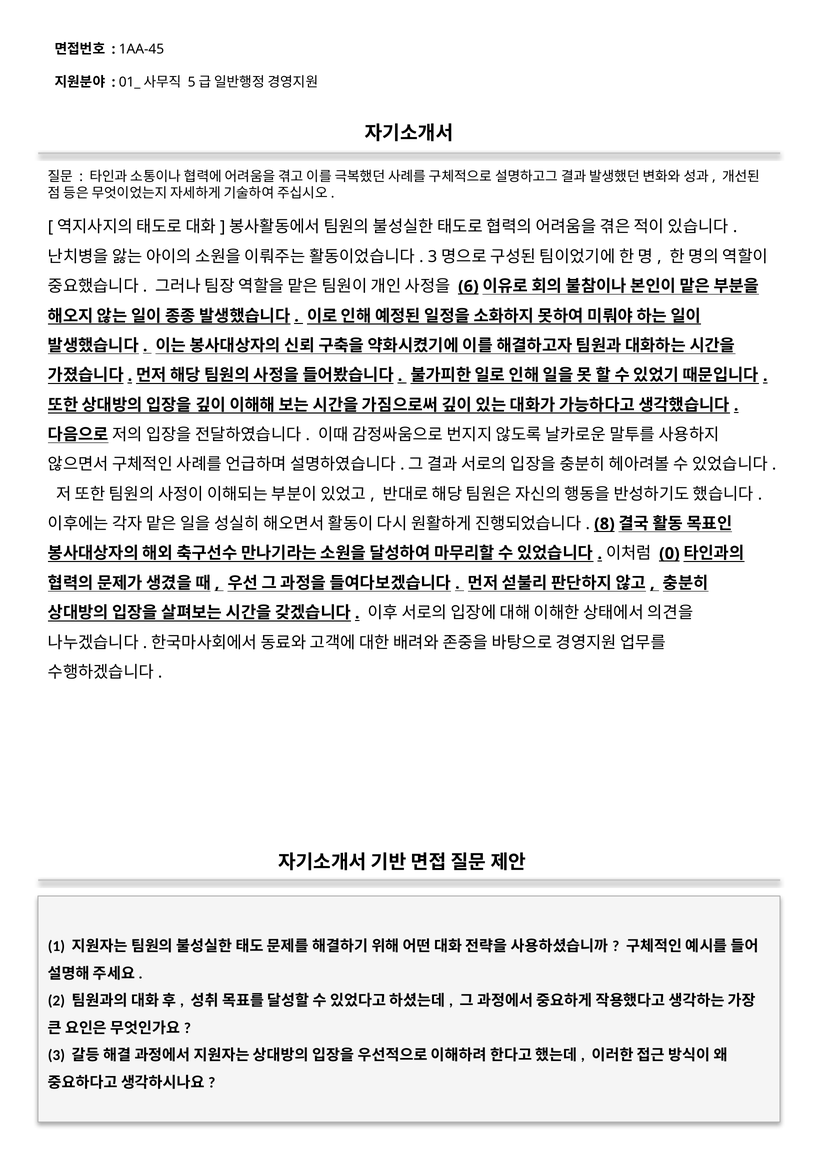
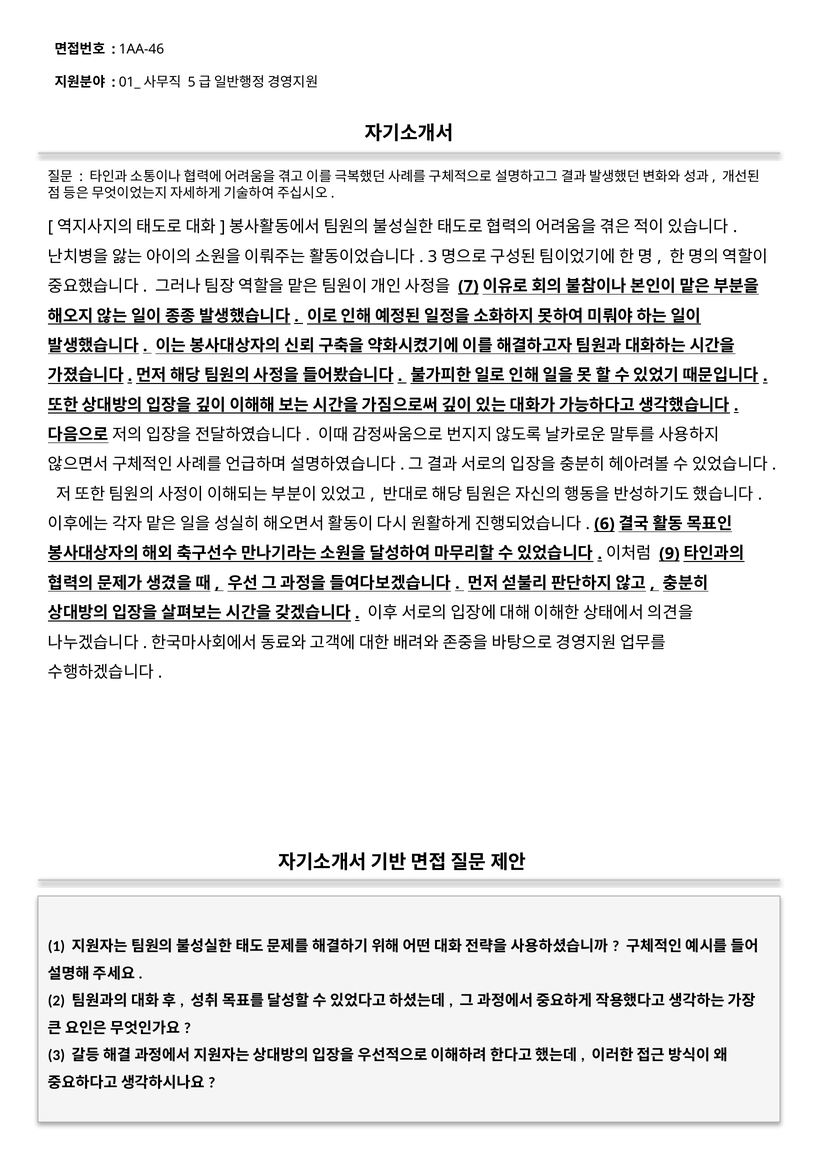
1AA-45: 1AA-45 -> 1AA-46
6: 6 -> 7
8: 8 -> 6
0: 0 -> 9
